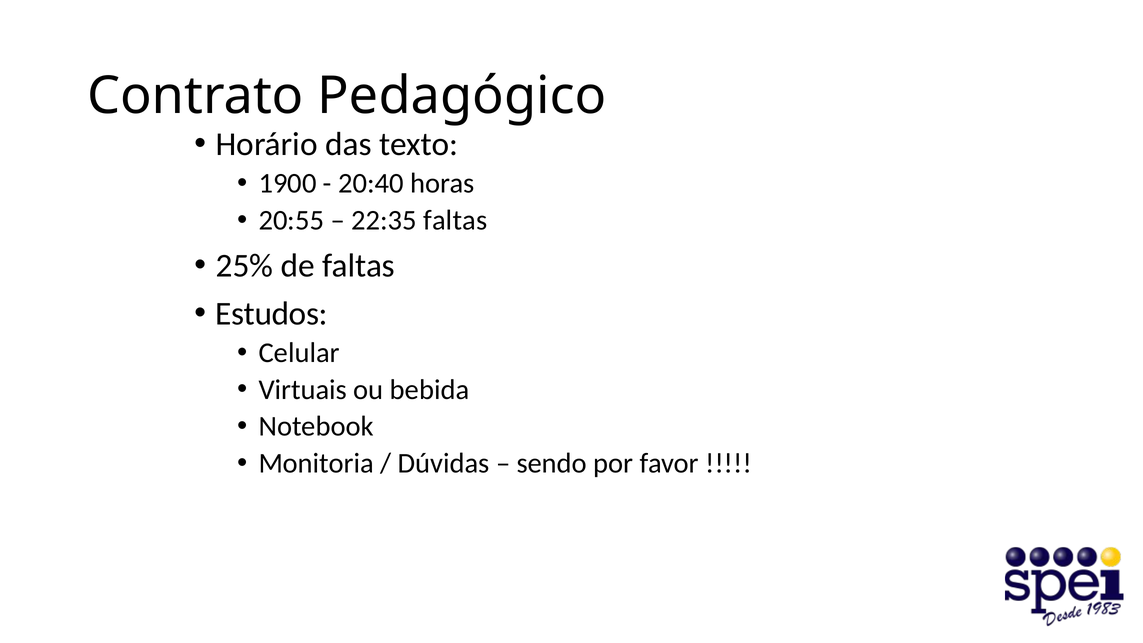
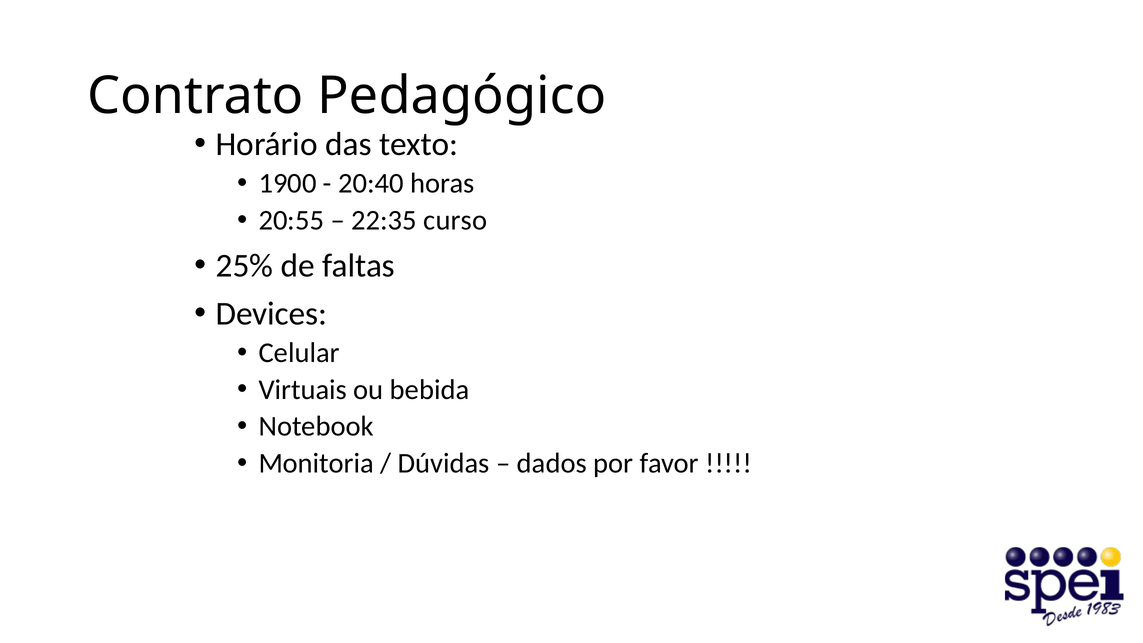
22:35 faltas: faltas -> curso
Estudos: Estudos -> Devices
sendo: sendo -> dados
